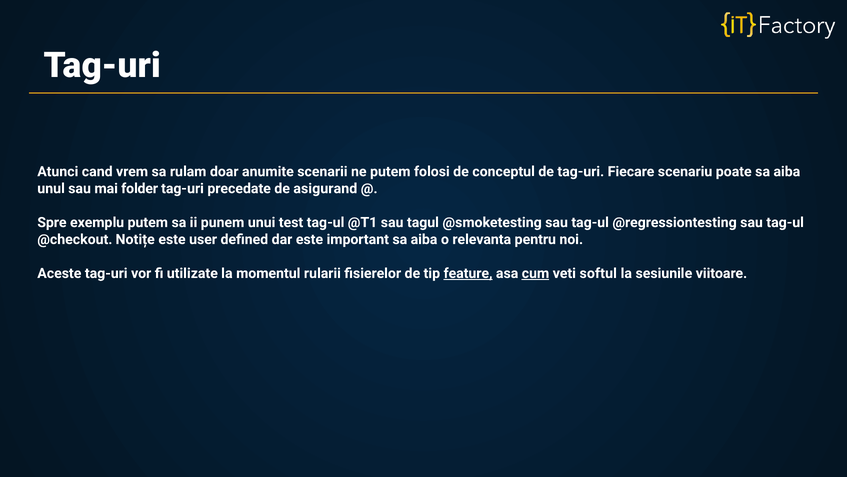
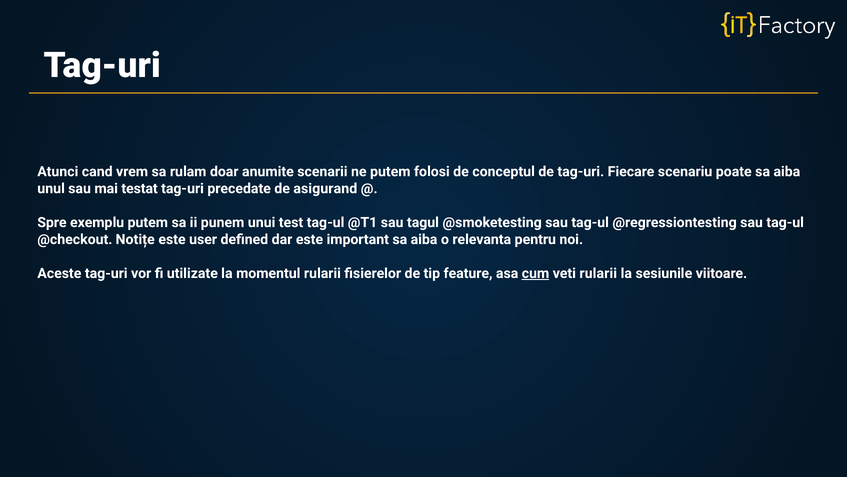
folder: folder -> testat
feature underline: present -> none
veti softul: softul -> rularii
